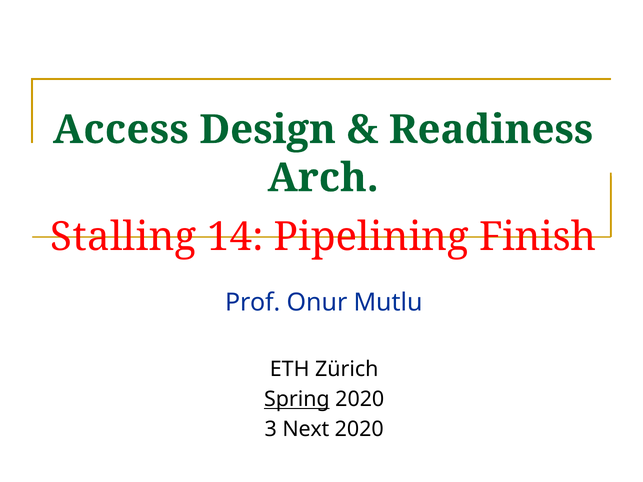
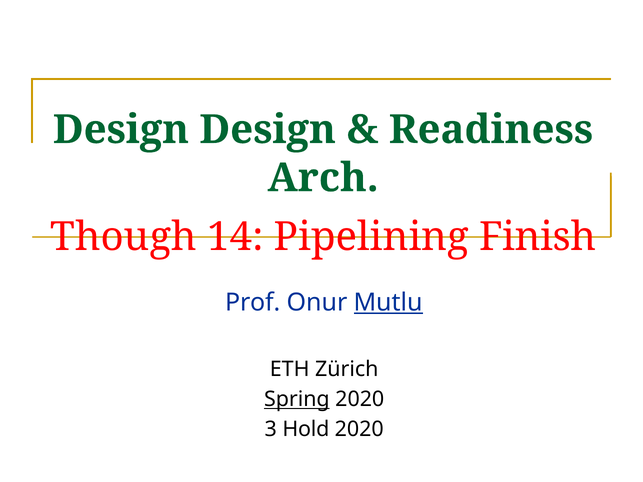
Access at (121, 130): Access -> Design
Stalling: Stalling -> Though
Mutlu underline: none -> present
Next: Next -> Hold
